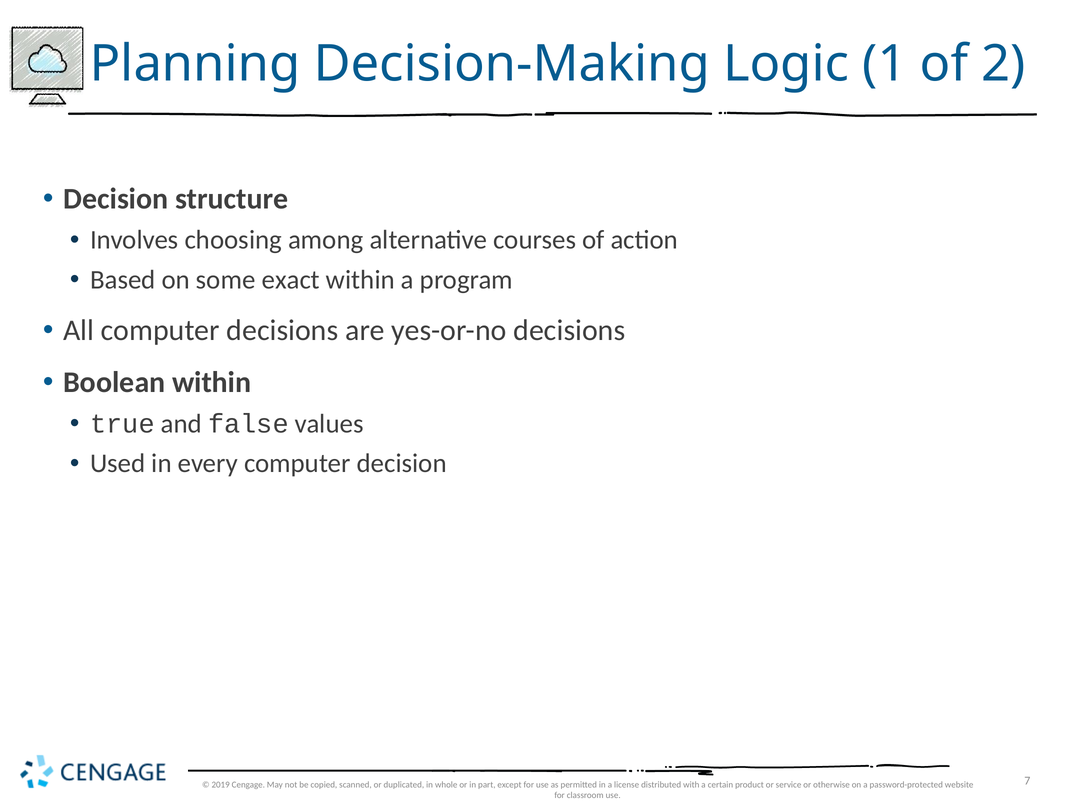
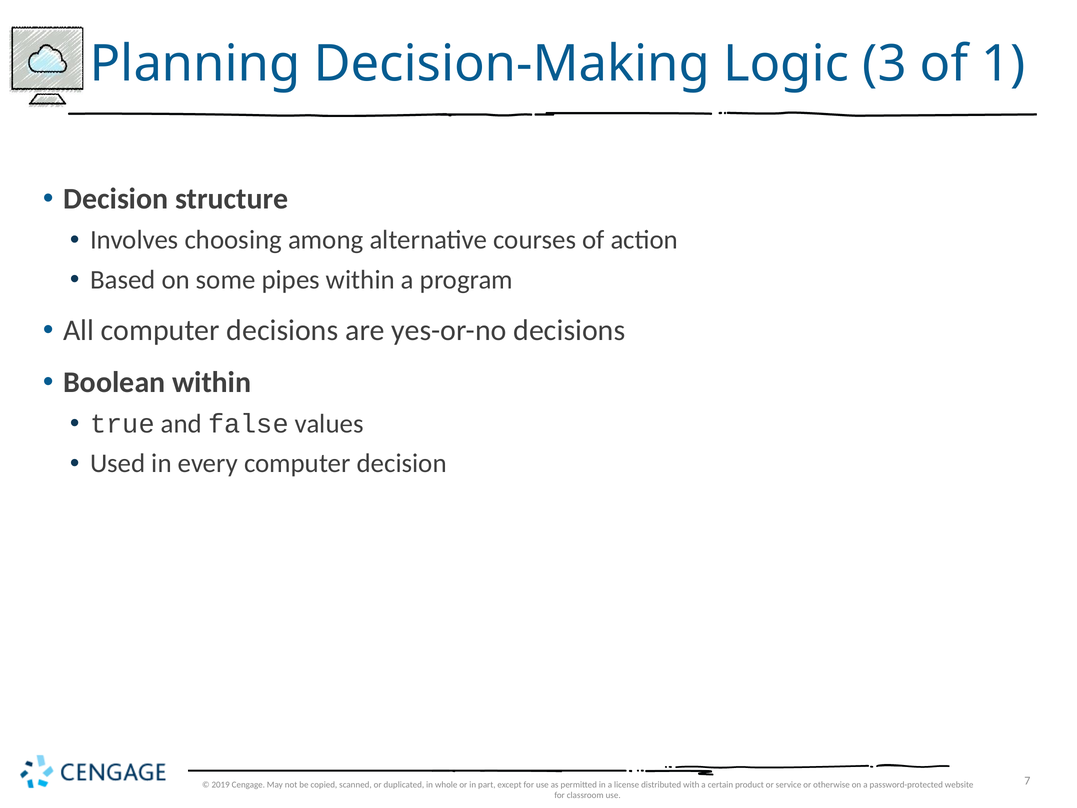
1: 1 -> 3
2: 2 -> 1
exact: exact -> pipes
